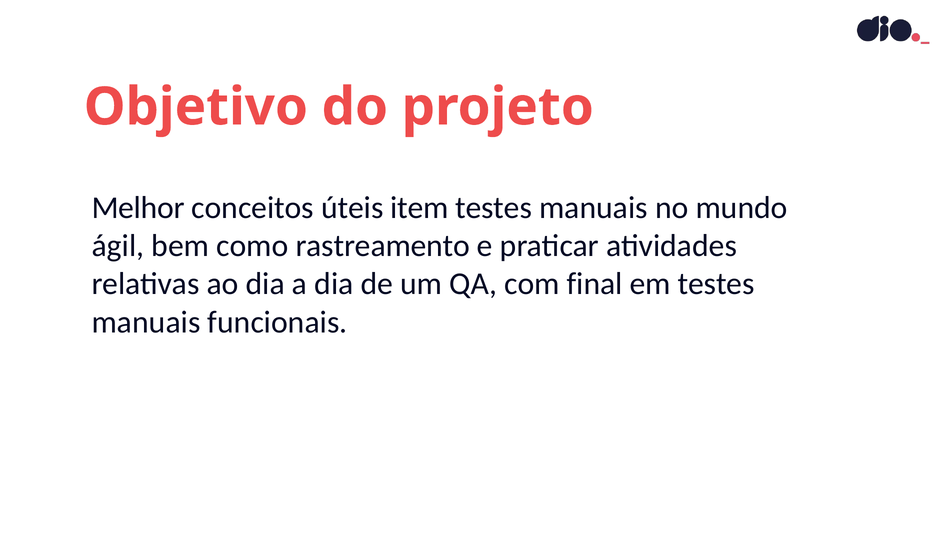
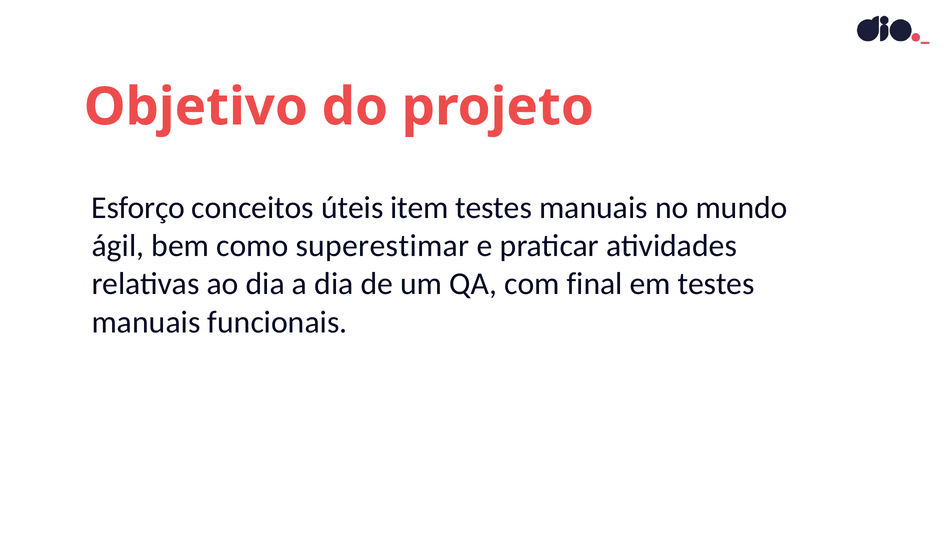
Melhor: Melhor -> Esforço
rastreamento: rastreamento -> superestimar
